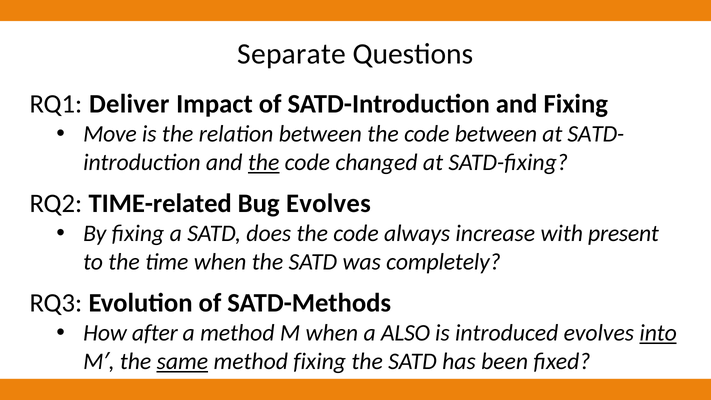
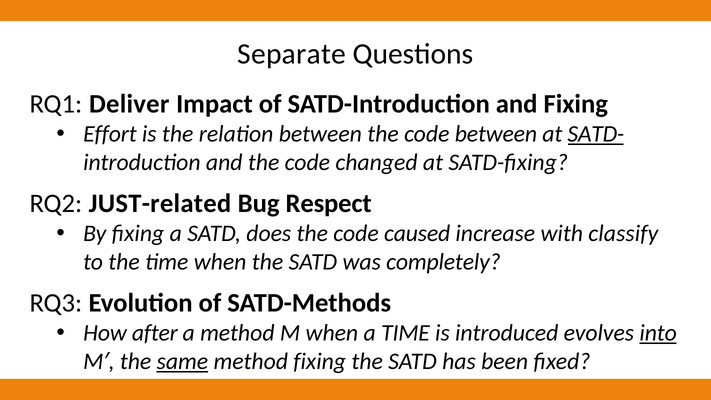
Move: Move -> Effort
SATD- underline: none -> present
the at (264, 162) underline: present -> none
TIME-related: TIME-related -> JUST-related
Bug Evolves: Evolves -> Respect
always: always -> caused
present: present -> classify
a ALSO: ALSO -> TIME
